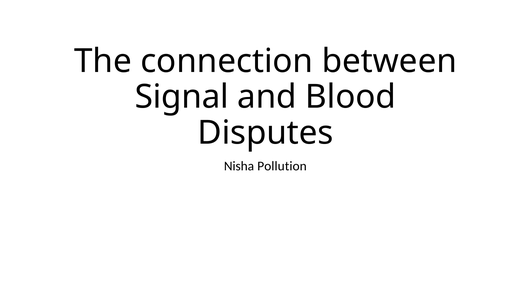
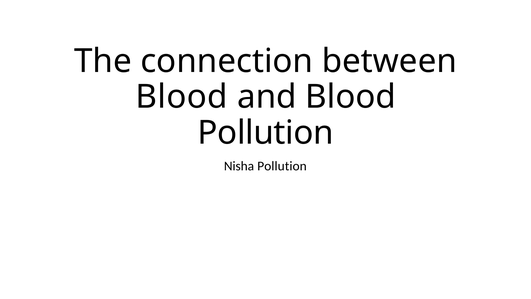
Signal at (182, 97): Signal -> Blood
Disputes at (266, 133): Disputes -> Pollution
